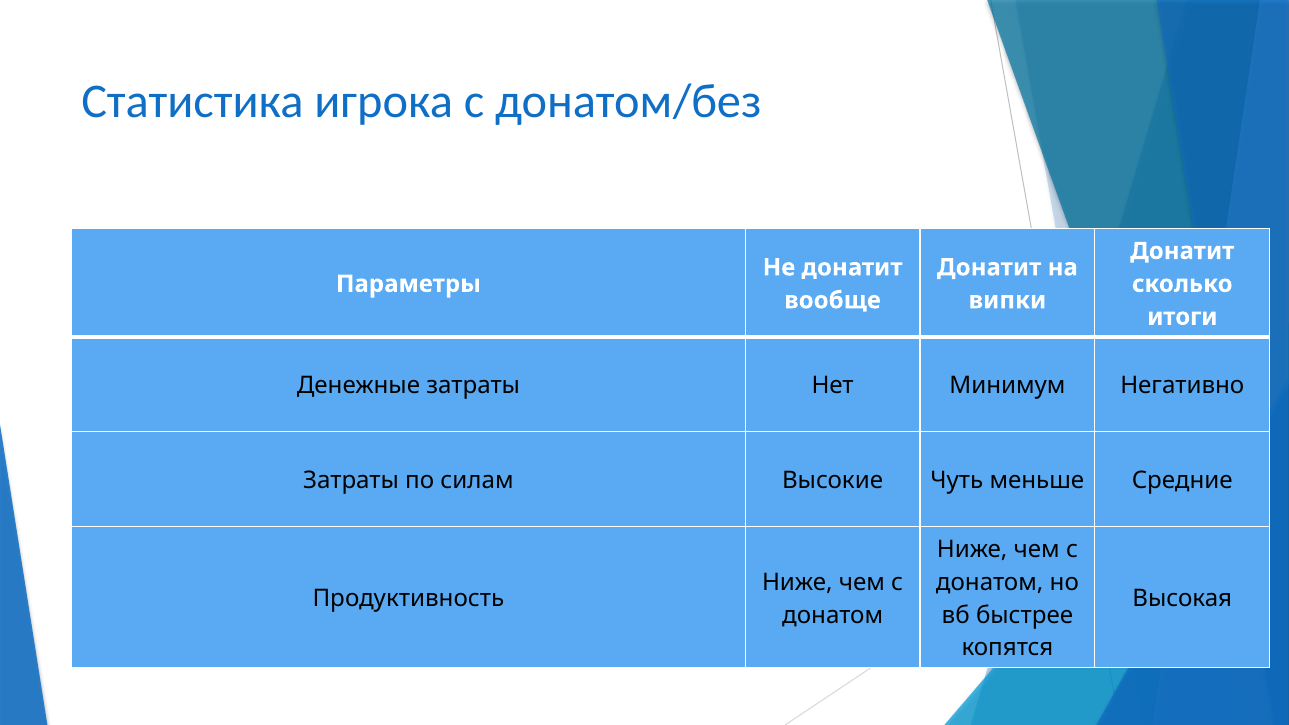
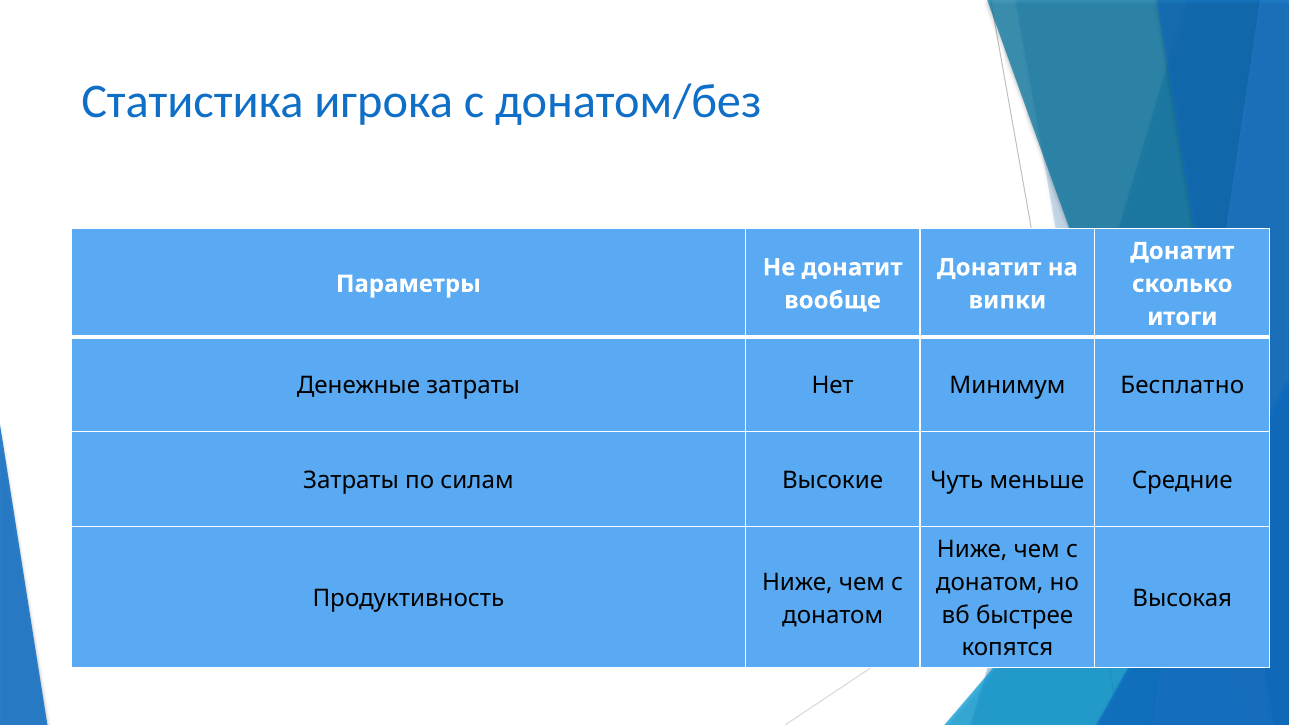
Негативно: Негативно -> Бесплатно
